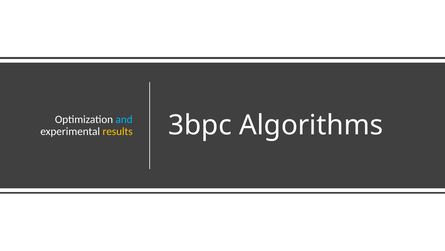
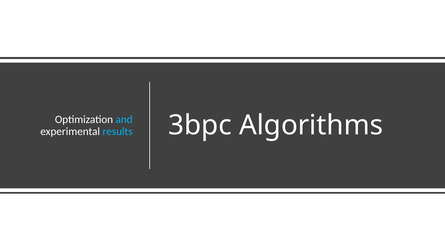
results colour: yellow -> light blue
